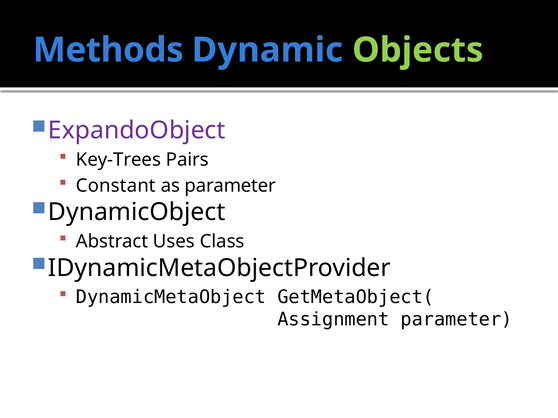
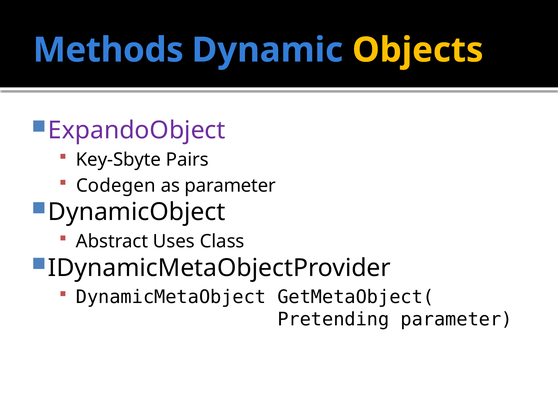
Objects colour: light green -> yellow
Key-Trees: Key-Trees -> Key-Sbyte
Constant: Constant -> Codegen
Assignment: Assignment -> Pretending
